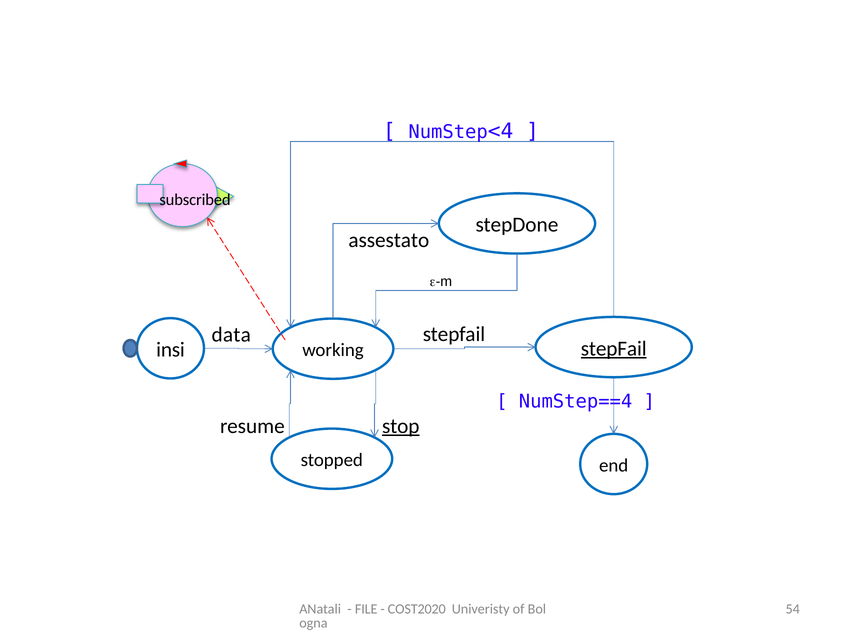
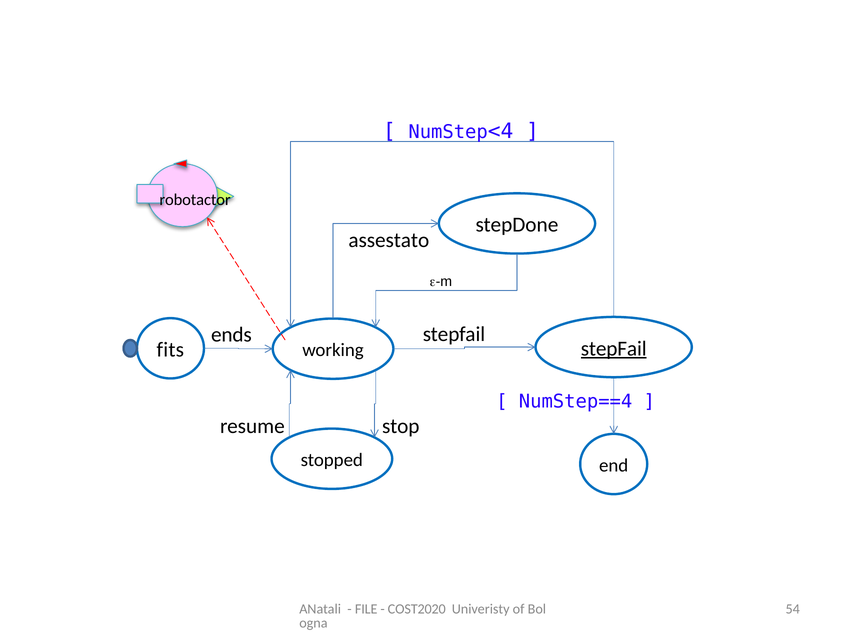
subscribed: subscribed -> robotactor
data: data -> ends
insi: insi -> fits
stop underline: present -> none
